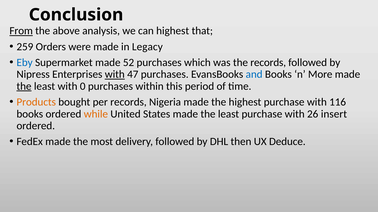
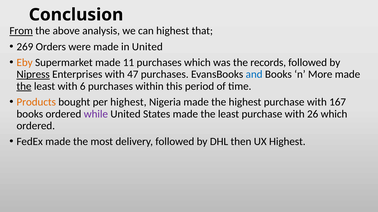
259: 259 -> 269
in Legacy: Legacy -> United
Eby colour: blue -> orange
52: 52 -> 11
Nipress underline: none -> present
with at (115, 75) underline: present -> none
0: 0 -> 6
per records: records -> highest
116: 116 -> 167
while colour: orange -> purple
26 insert: insert -> which
UX Deduce: Deduce -> Highest
